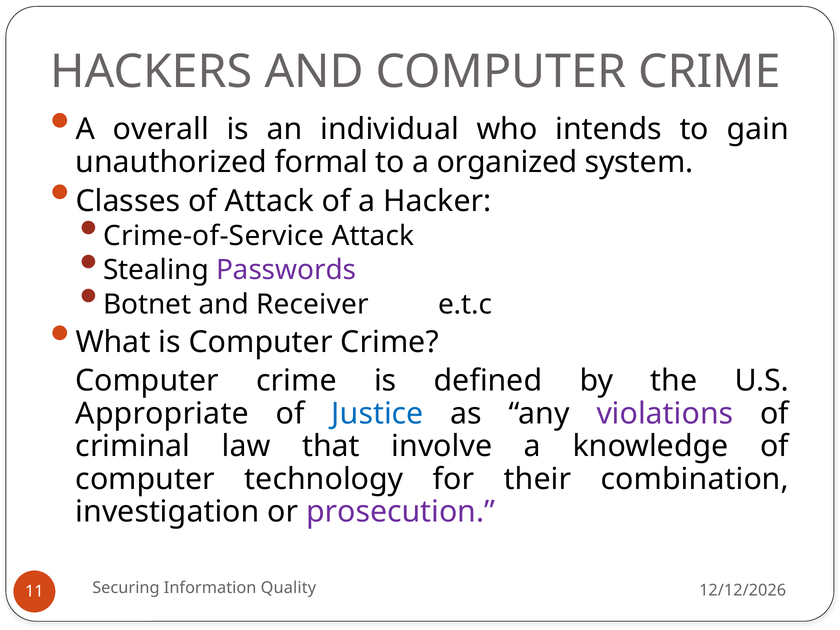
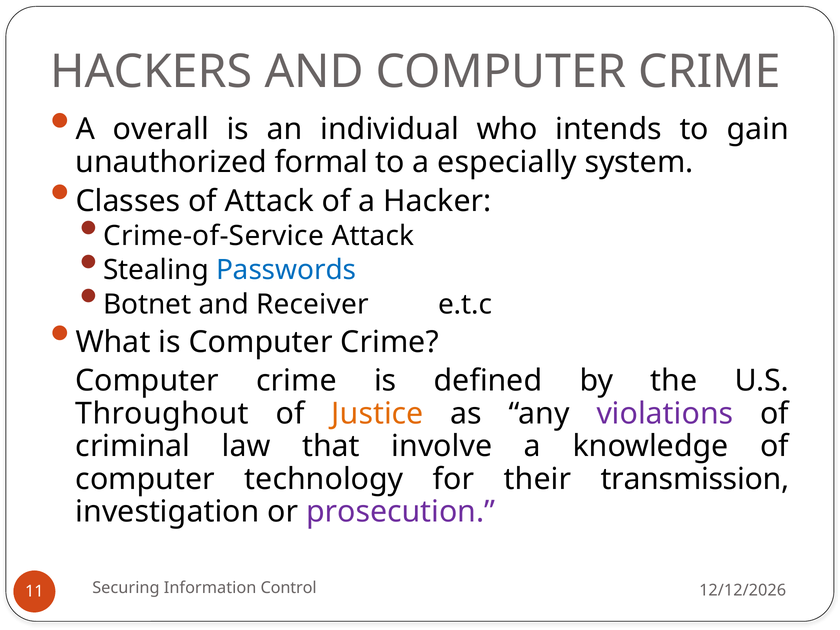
organized: organized -> especially
Passwords colour: purple -> blue
Appropriate: Appropriate -> Throughout
Justice colour: blue -> orange
combination: combination -> transmission
Quality: Quality -> Control
